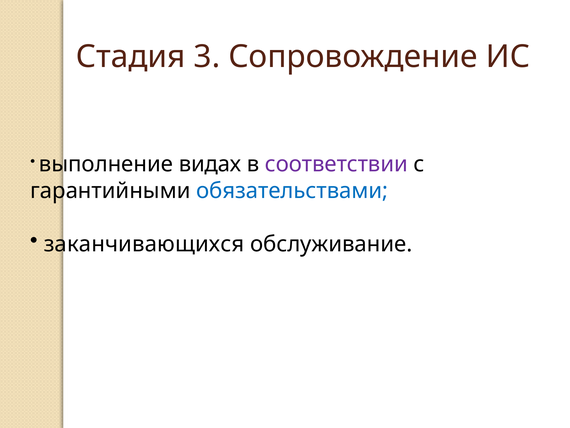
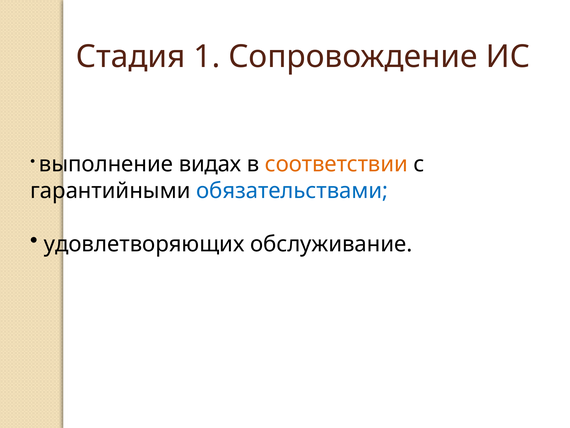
3: 3 -> 1
соответствии colour: purple -> orange
заканчивающихся: заканчивающихся -> удовлетворяющих
